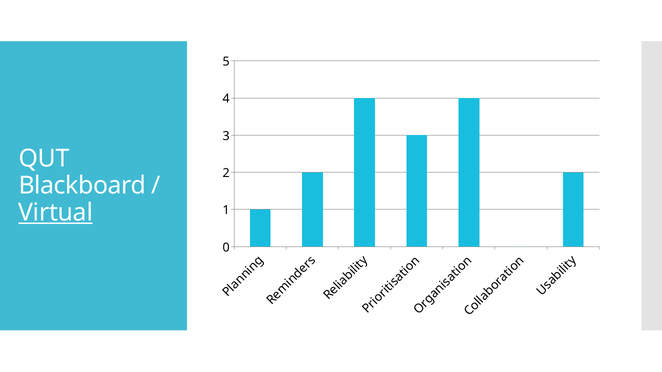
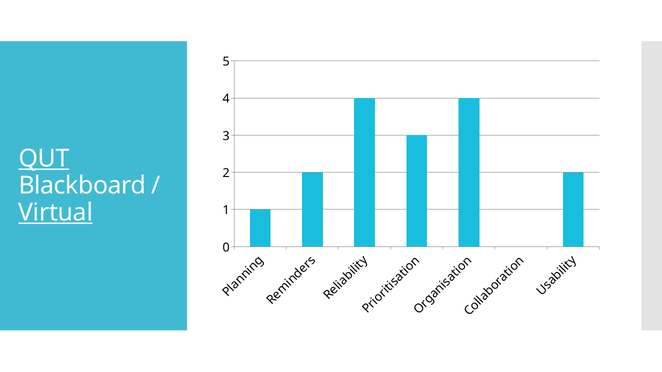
QUT underline: none -> present
